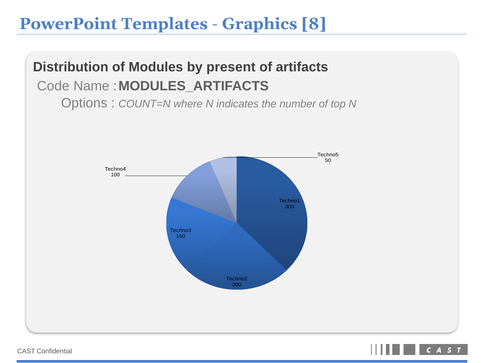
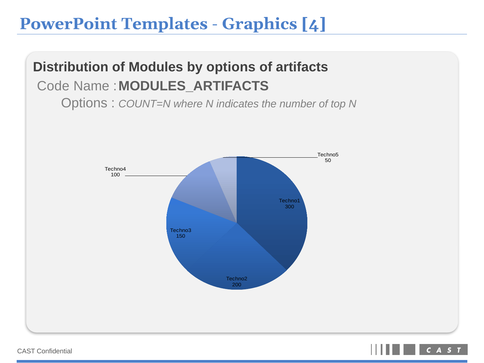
8: 8 -> 4
by present: present -> options
